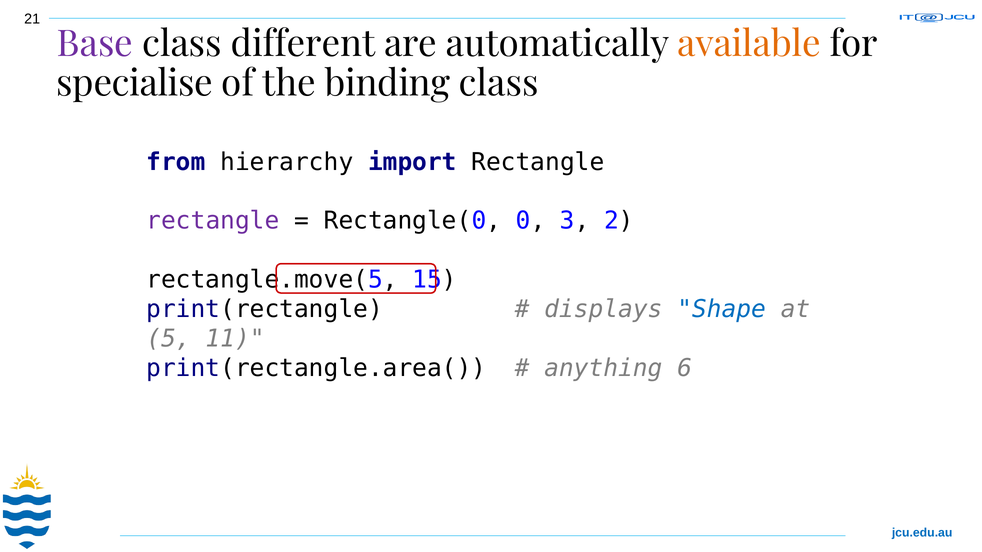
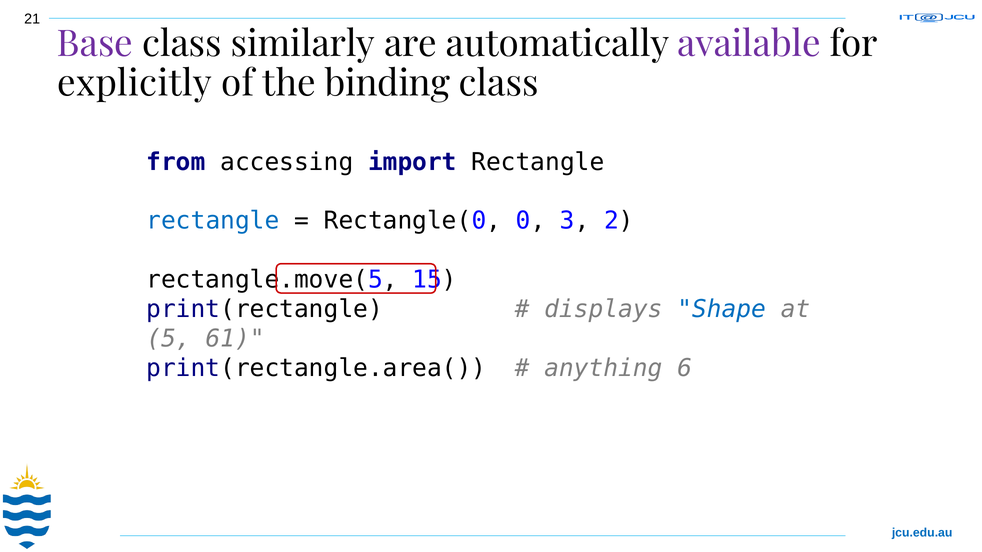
different: different -> similarly
available colour: orange -> purple
specialise: specialise -> explicitly
hierarchy: hierarchy -> accessing
rectangle at (213, 221) colour: purple -> blue
11: 11 -> 61
